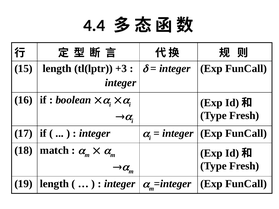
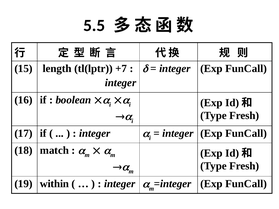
4.4: 4.4 -> 5.5
+3: +3 -> +7
19 length: length -> within
